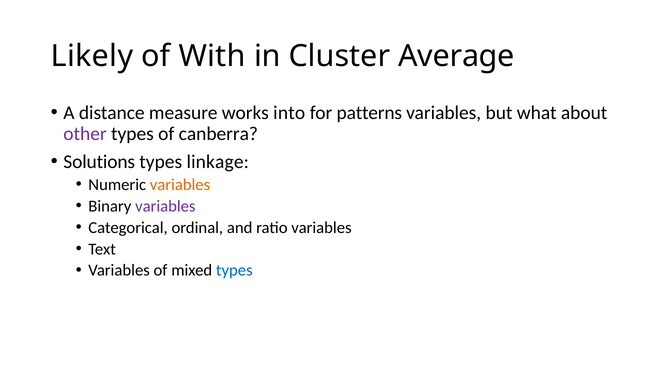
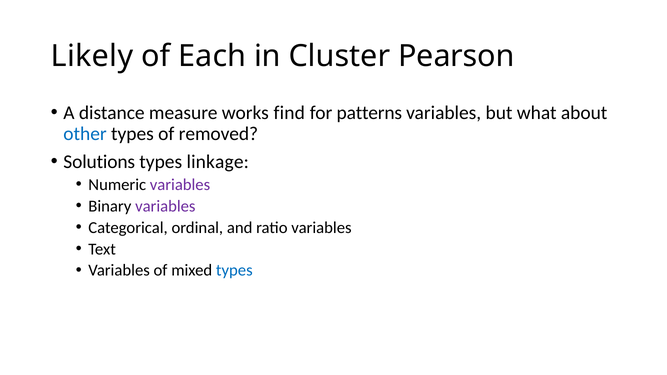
With: With -> Each
Average: Average -> Pearson
into: into -> find
other colour: purple -> blue
canberra: canberra -> removed
variables at (180, 185) colour: orange -> purple
